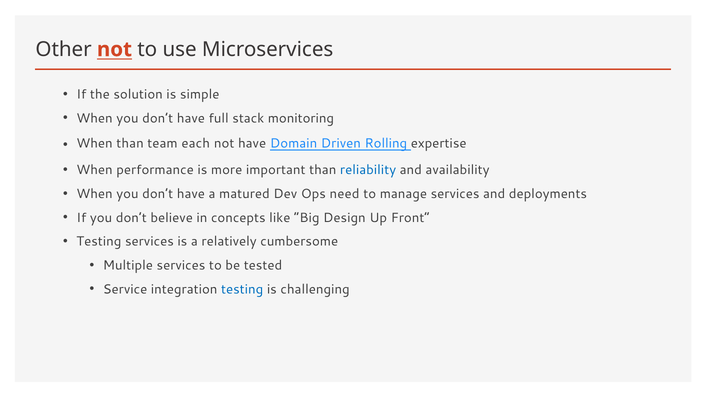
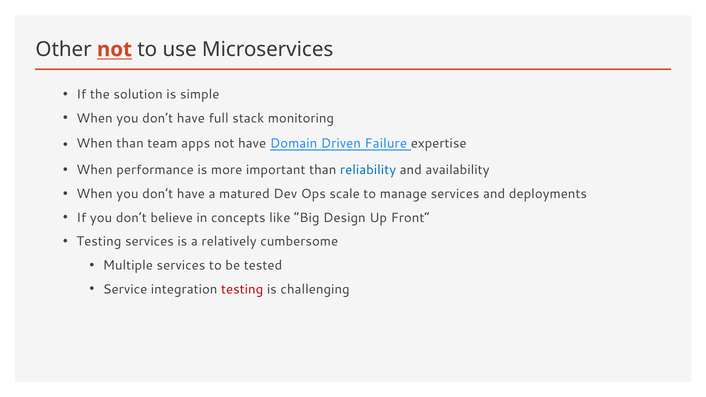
each: each -> apps
Rolling: Rolling -> Failure
need: need -> scale
testing at (242, 289) colour: blue -> red
